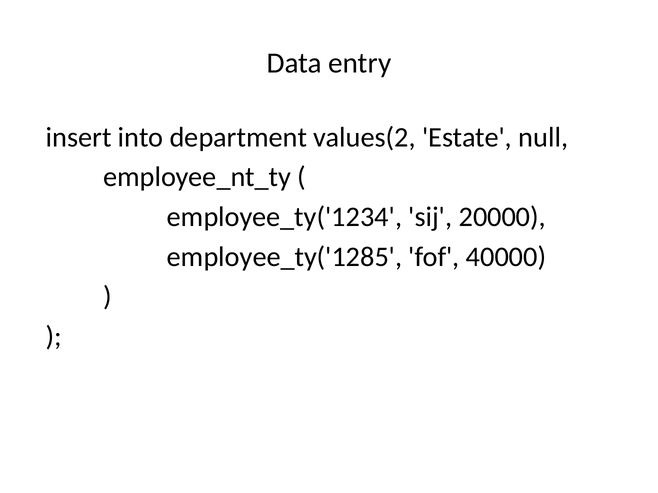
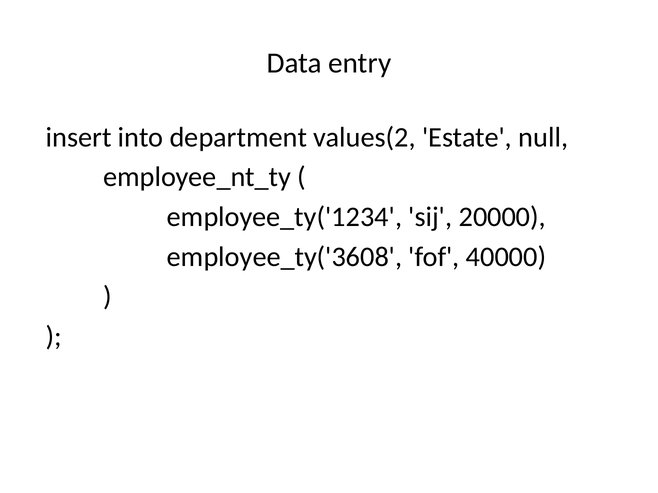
employee_ty('1285: employee_ty('1285 -> employee_ty('3608
